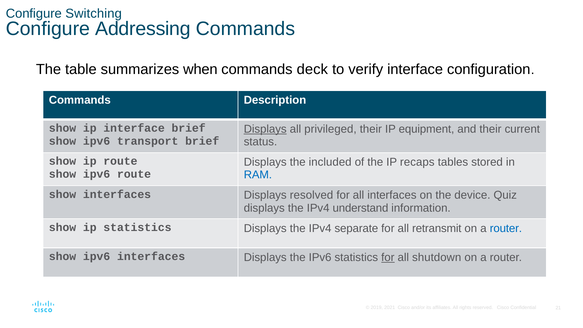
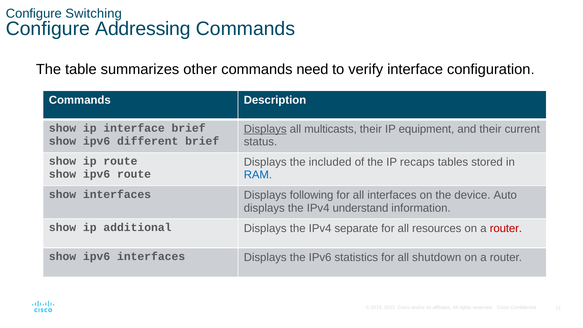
when: when -> other
deck: deck -> need
privileged: privileged -> multicasts
transport: transport -> different
resolved: resolved -> following
Quiz: Quiz -> Auto
ip statistics: statistics -> additional
retransmit: retransmit -> resources
router at (506, 228) colour: blue -> red
for at (388, 257) underline: present -> none
